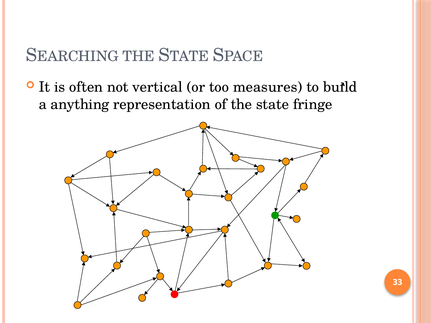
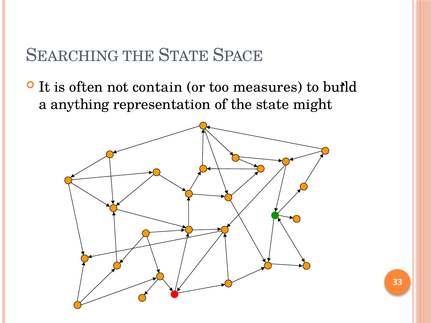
vertical: vertical -> contain
fringe: fringe -> might
